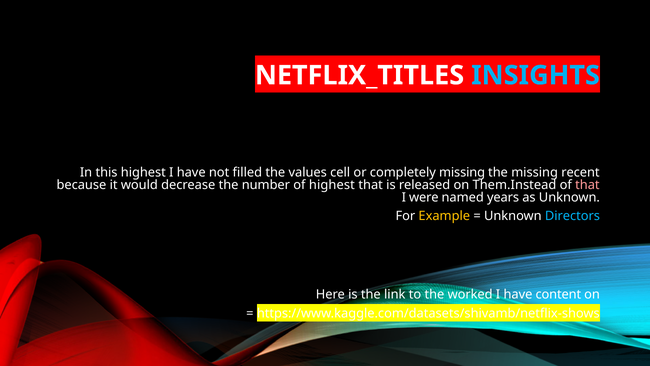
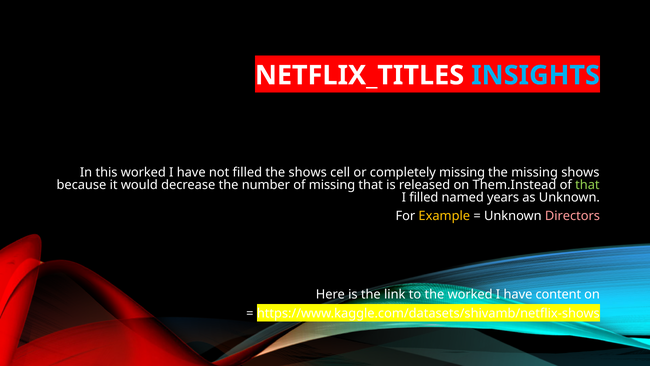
this highest: highest -> worked
the values: values -> shows
missing recent: recent -> shows
of highest: highest -> missing
that at (587, 185) colour: pink -> light green
I were: were -> filled
Directors colour: light blue -> pink
